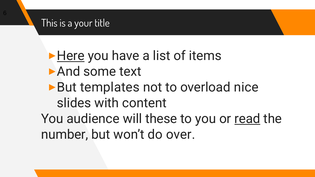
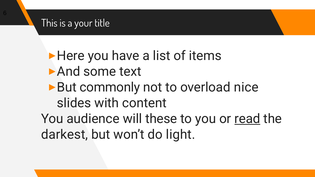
Here underline: present -> none
templates: templates -> commonly
number: number -> darkest
over: over -> light
